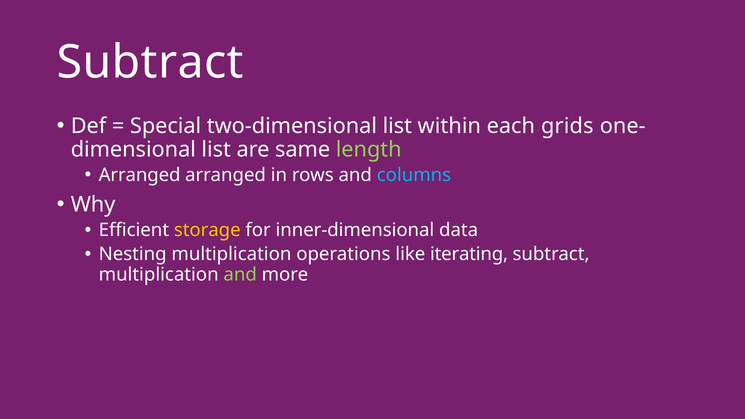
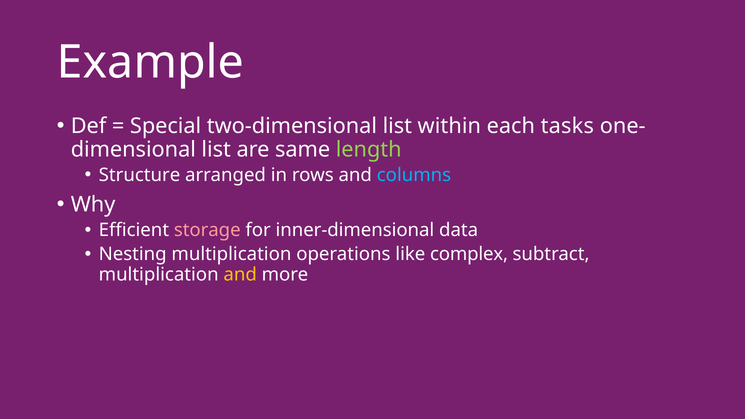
Subtract at (150, 63): Subtract -> Example
grids: grids -> tasks
Arranged at (140, 175): Arranged -> Structure
storage colour: yellow -> pink
iterating: iterating -> complex
and at (240, 274) colour: light green -> yellow
